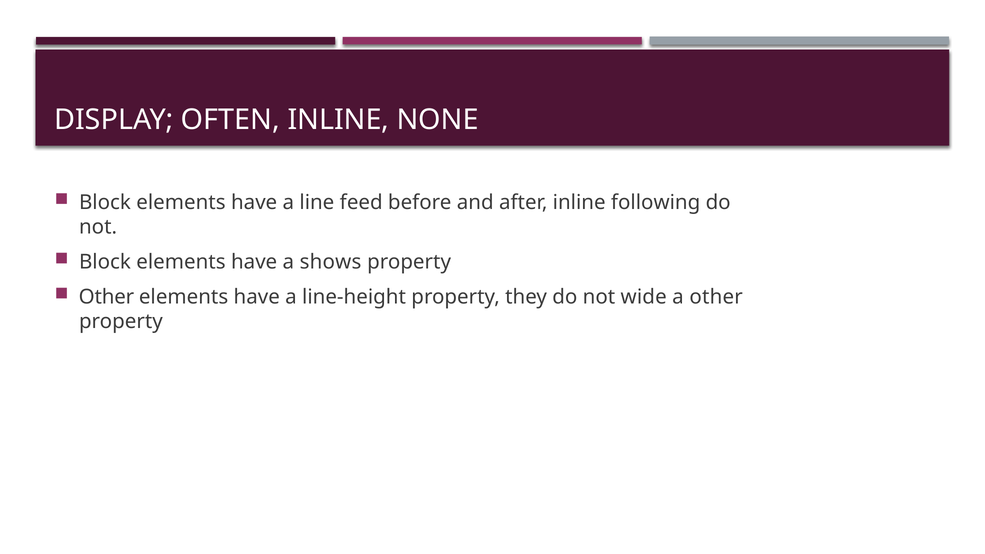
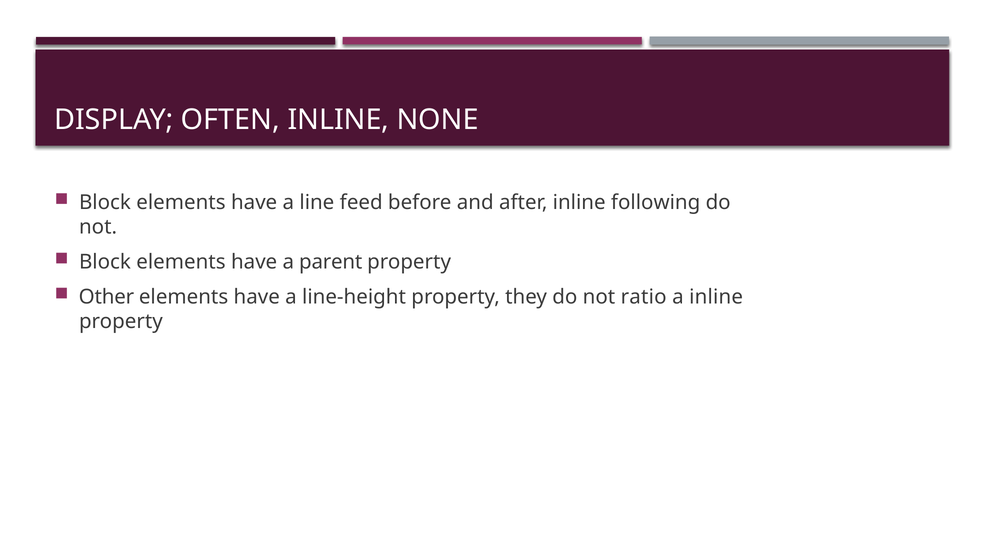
shows: shows -> parent
wide: wide -> ratio
a other: other -> inline
